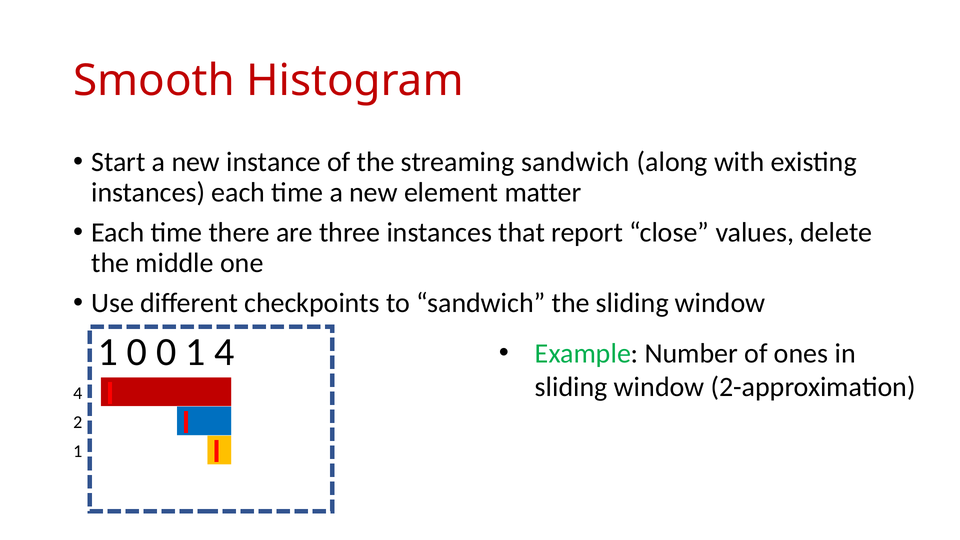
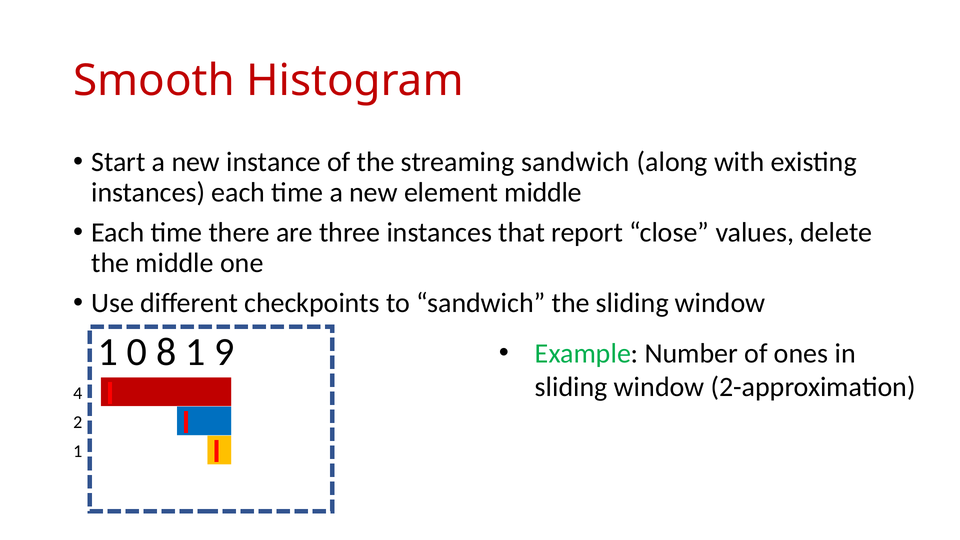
element matter: matter -> middle
0 0: 0 -> 8
1 4: 4 -> 9
